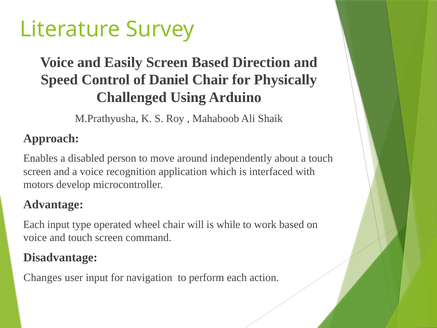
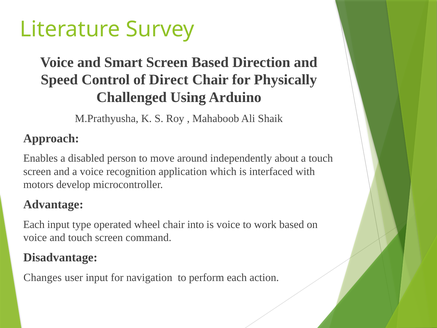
Easily: Easily -> Smart
Daniel: Daniel -> Direct
will: will -> into
is while: while -> voice
